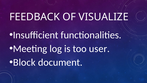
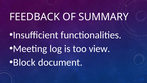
VISUALIZE: VISUALIZE -> SUMMARY
user: user -> view
